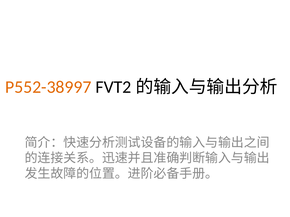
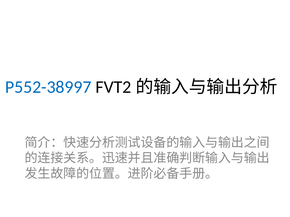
P552-38997 colour: orange -> blue
